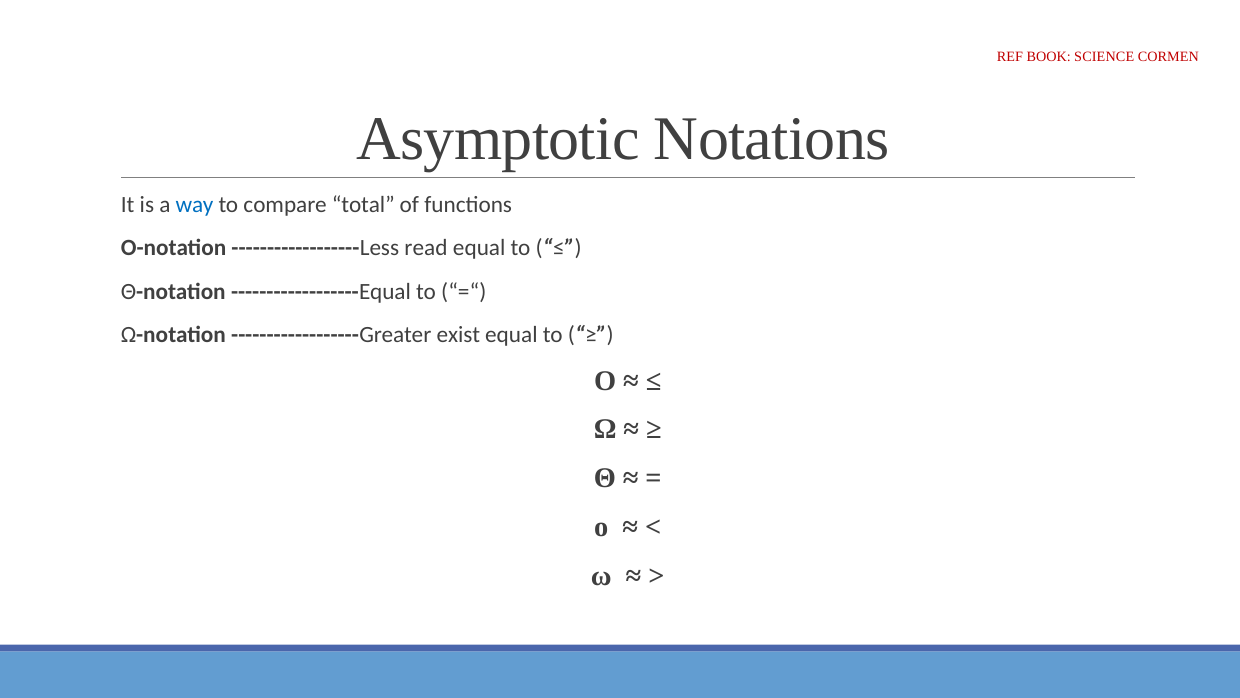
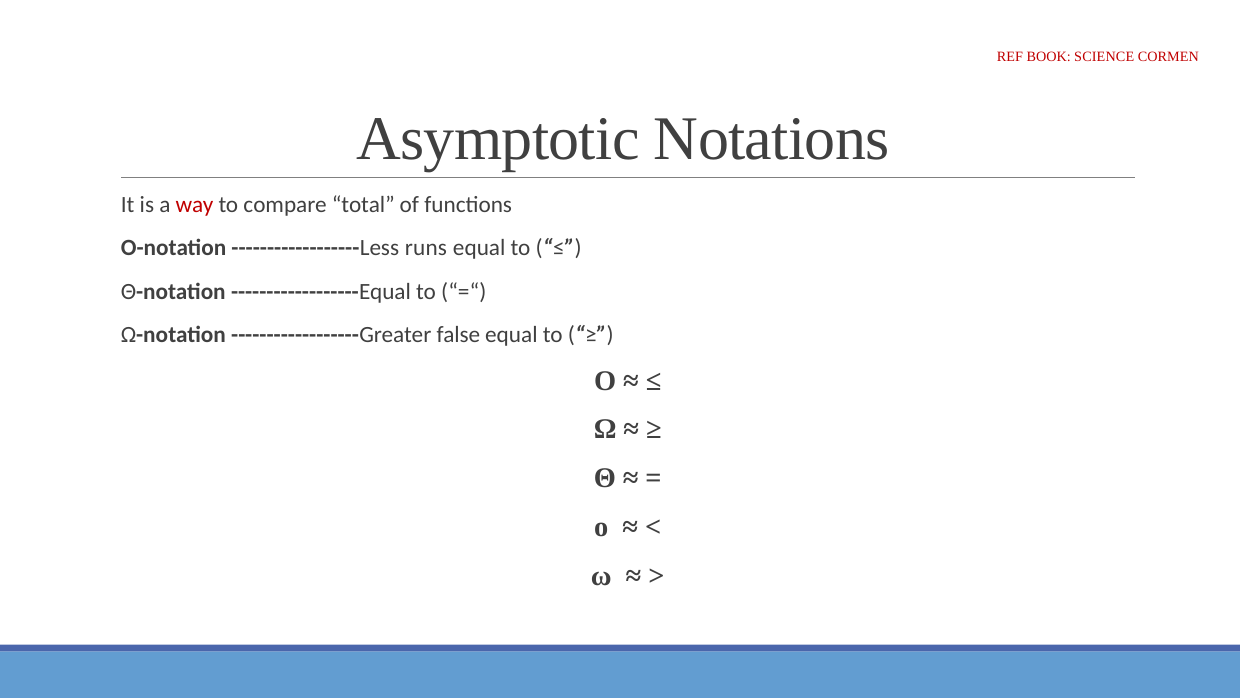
way colour: blue -> red
read: read -> runs
exist: exist -> false
